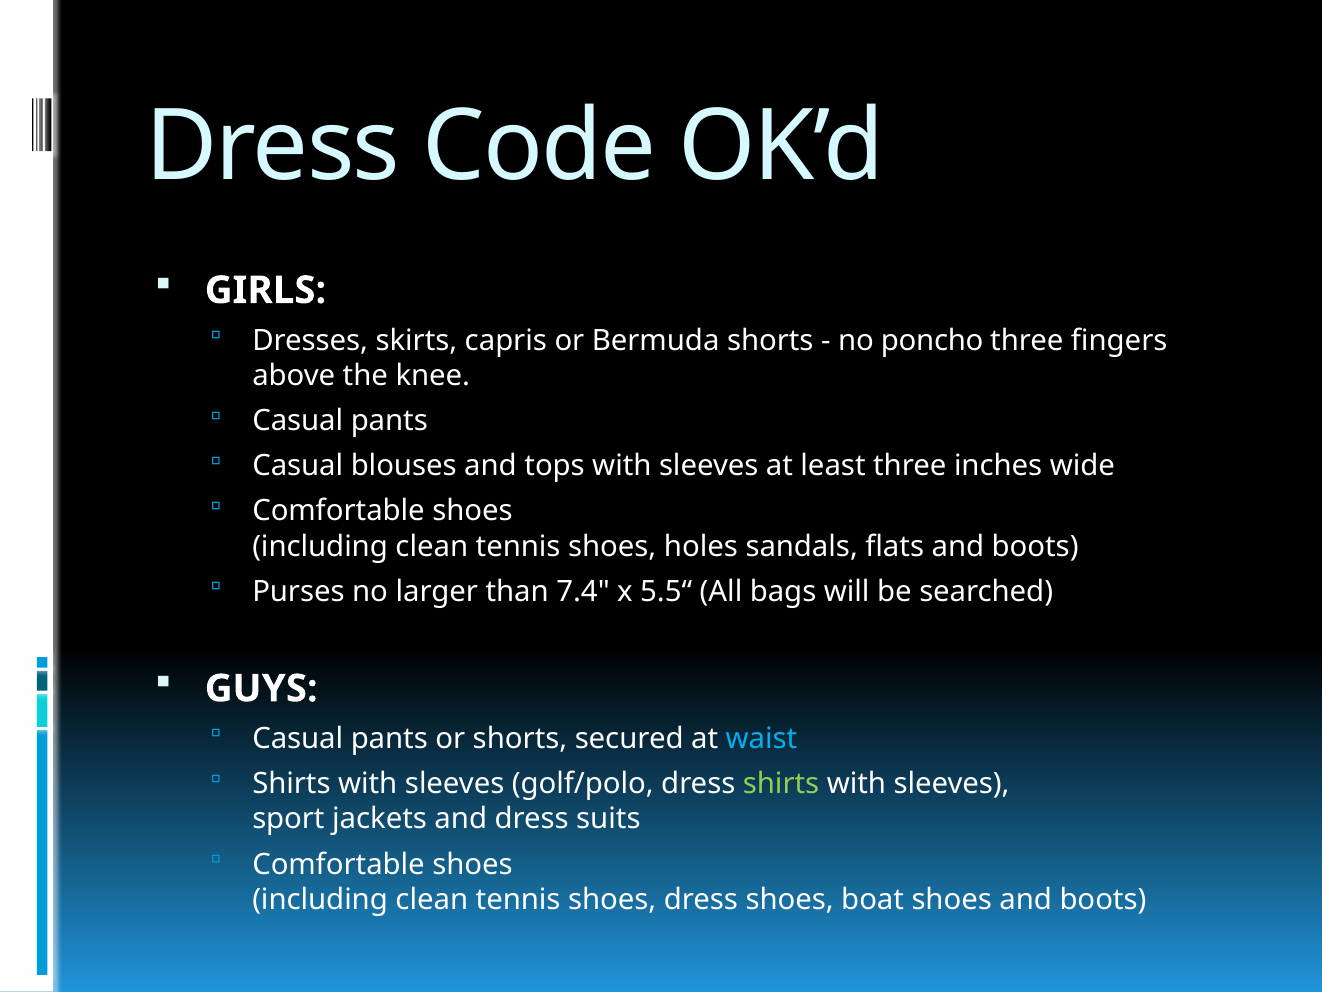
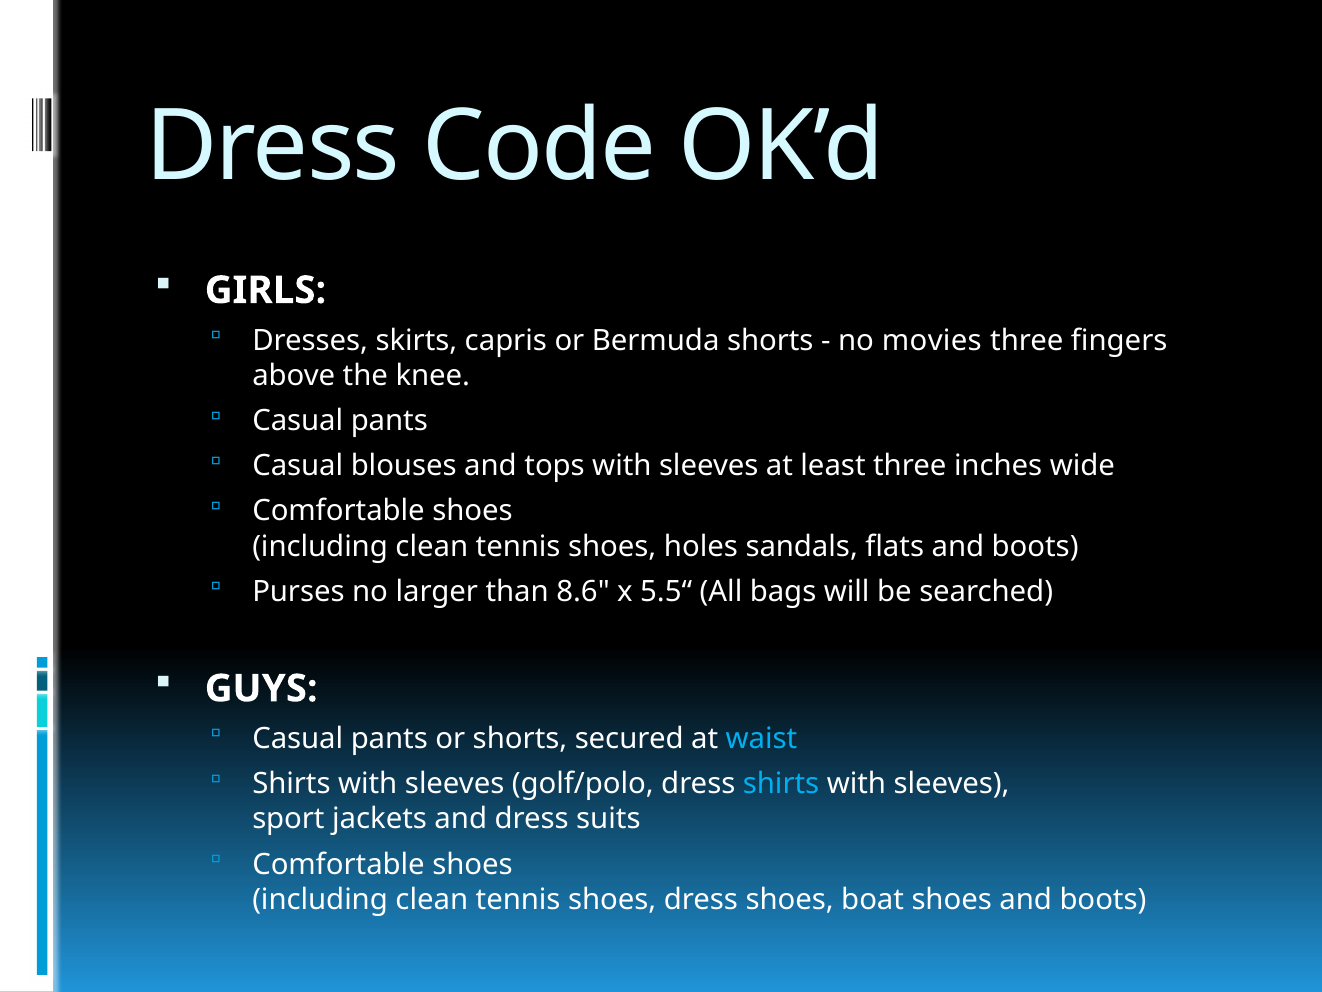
poncho: poncho -> movies
7.4: 7.4 -> 8.6
shirts at (781, 783) colour: light green -> light blue
